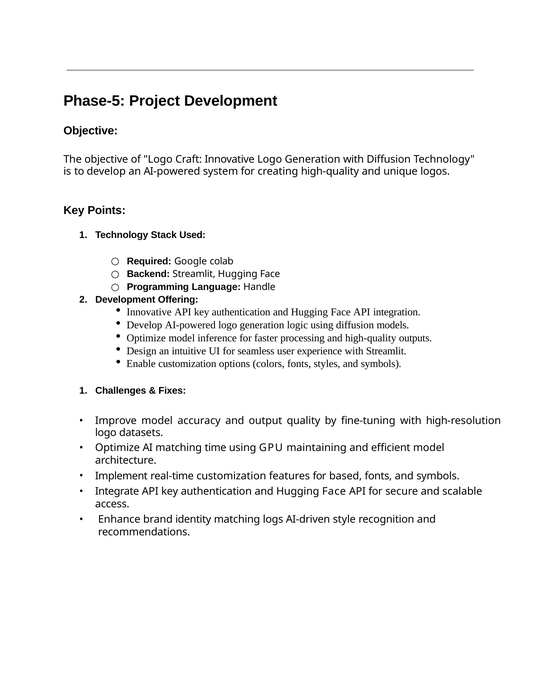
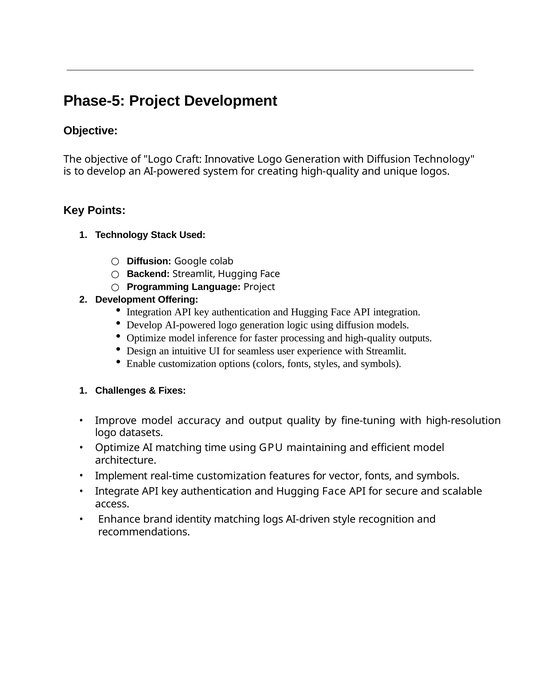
Required at (149, 261): Required -> Diffusion
Language Handle: Handle -> Project
Innovative at (149, 312): Innovative -> Integration
based: based -> vector
